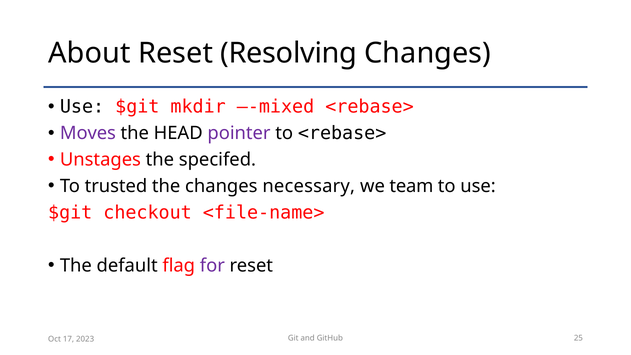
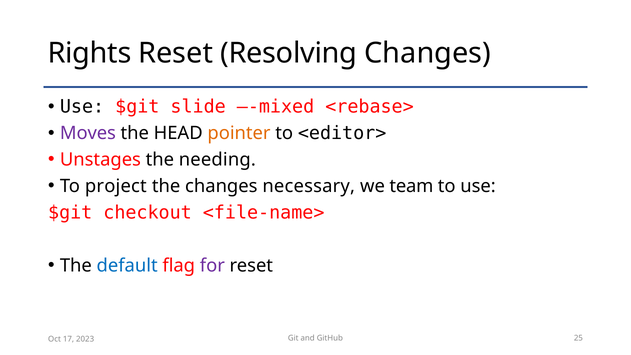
About: About -> Rights
mkdir: mkdir -> slide
pointer colour: purple -> orange
to <rebase>: <rebase> -> <editor>
specifed: specifed -> needing
trusted: trusted -> project
default colour: black -> blue
